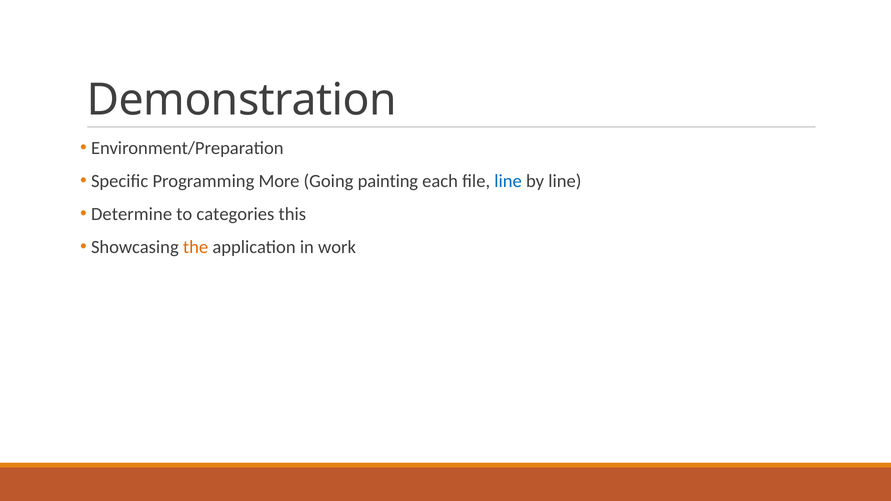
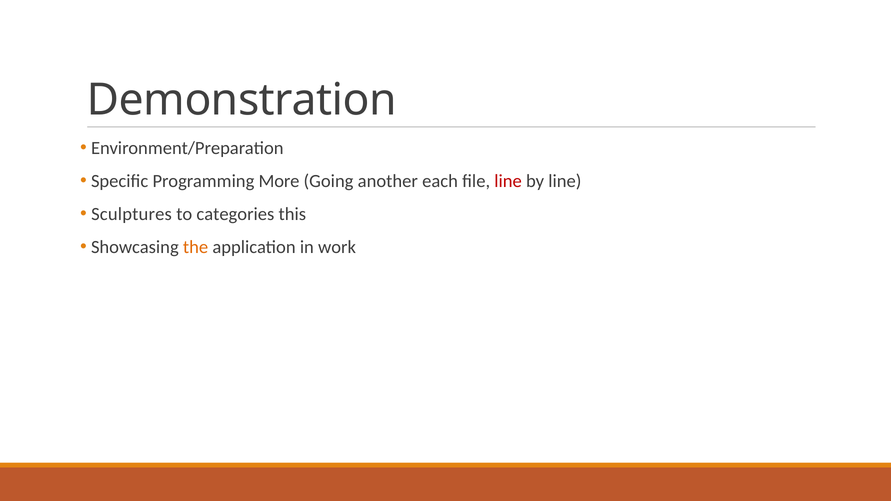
painting: painting -> another
line at (508, 181) colour: blue -> red
Determine: Determine -> Sculptures
